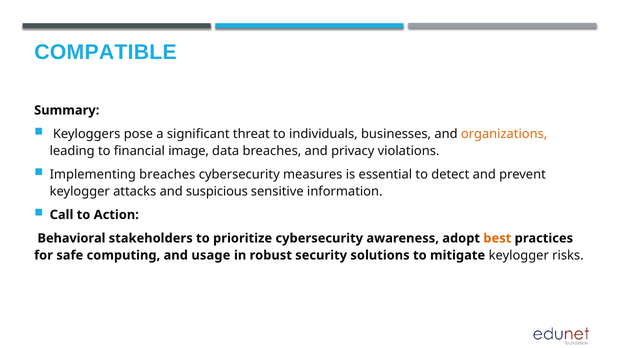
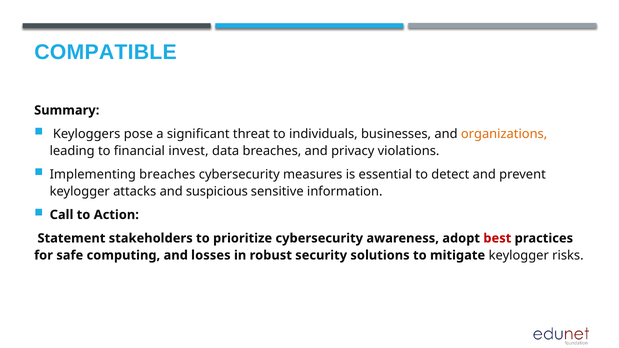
image: image -> invest
Behavioral: Behavioral -> Statement
best colour: orange -> red
usage: usage -> losses
